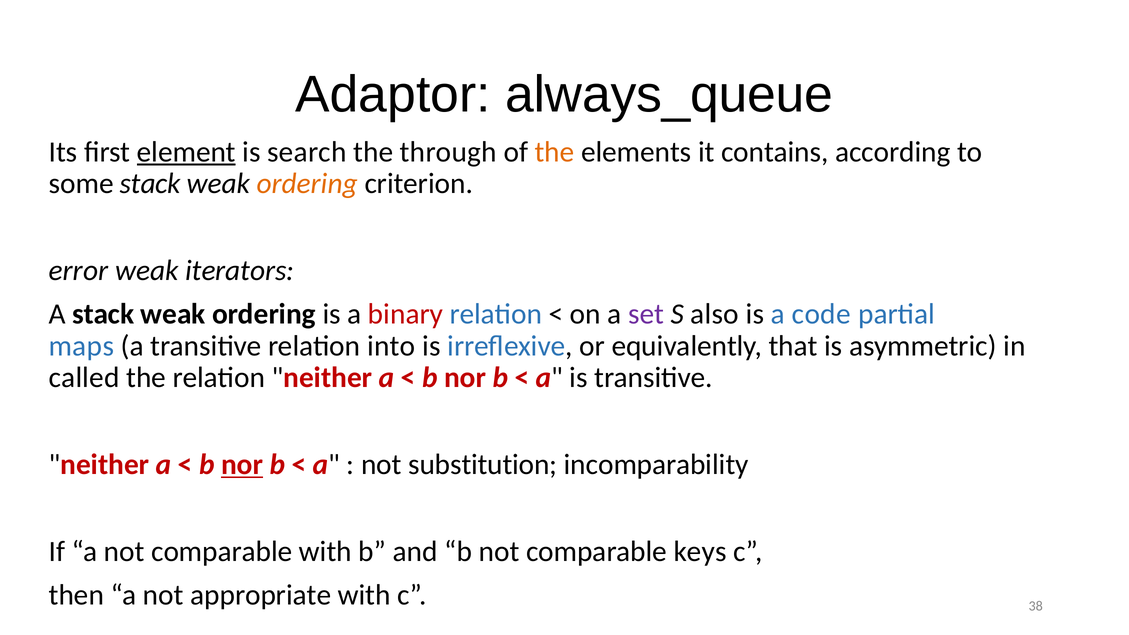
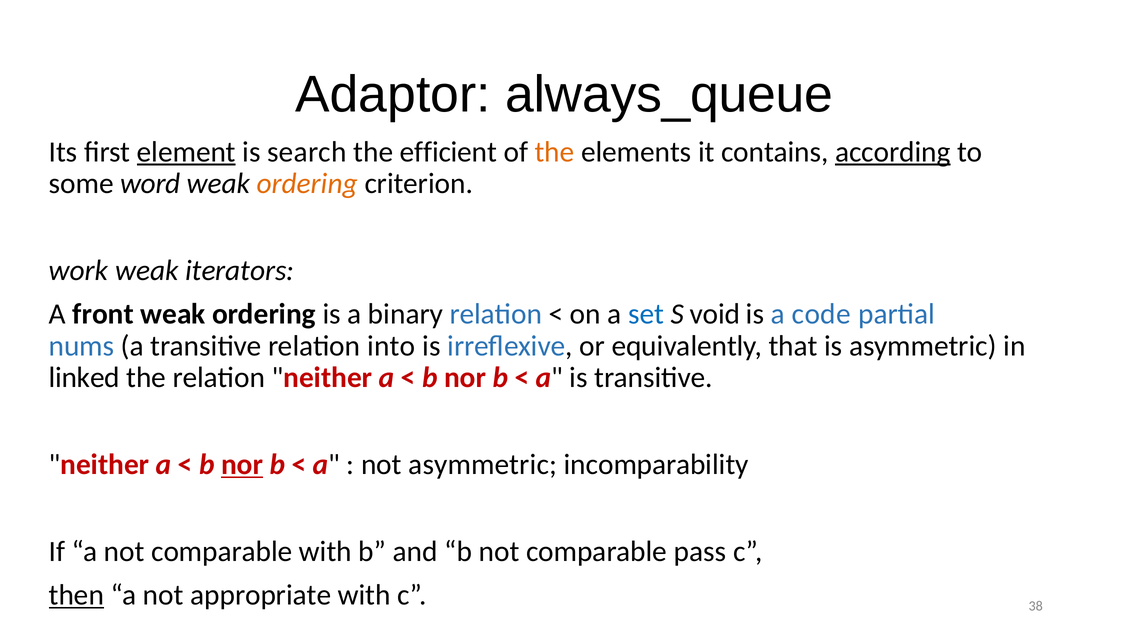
through: through -> efficient
according underline: none -> present
some stack: stack -> word
error: error -> work
A stack: stack -> front
binary colour: red -> black
set colour: purple -> blue
also: also -> void
maps: maps -> nums
called: called -> linked
not substitution: substitution -> asymmetric
keys: keys -> pass
then underline: none -> present
